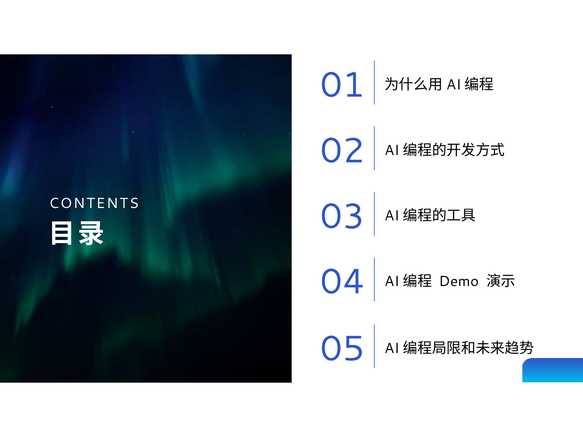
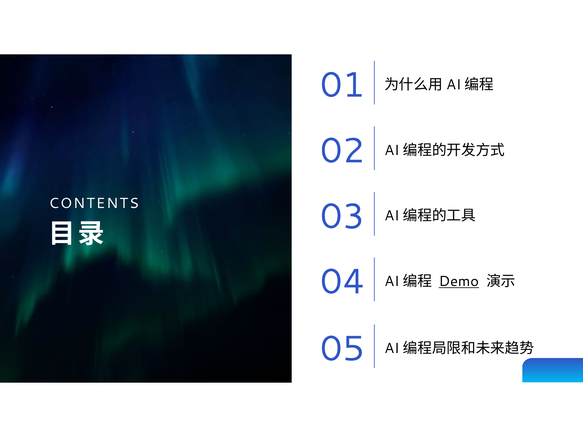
Demo underline: none -> present
